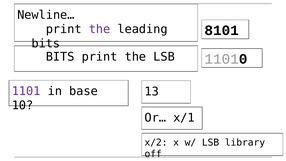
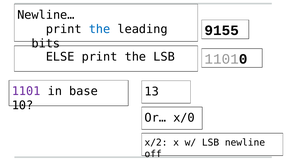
the at (100, 29) colour: purple -> blue
8101: 8101 -> 9155
BITS at (60, 57): BITS -> ELSE
x/1: x/1 -> x/0
library: library -> newline
